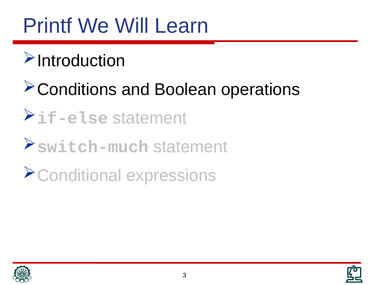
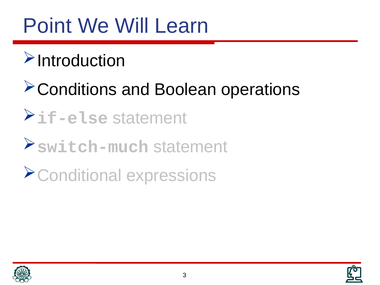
Printf: Printf -> Point
